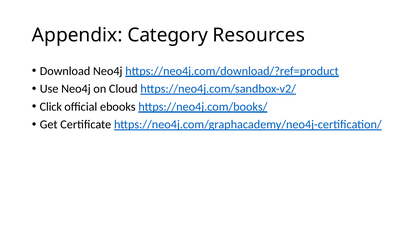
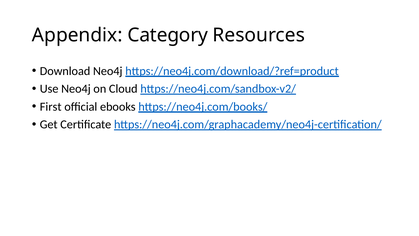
Click: Click -> First
